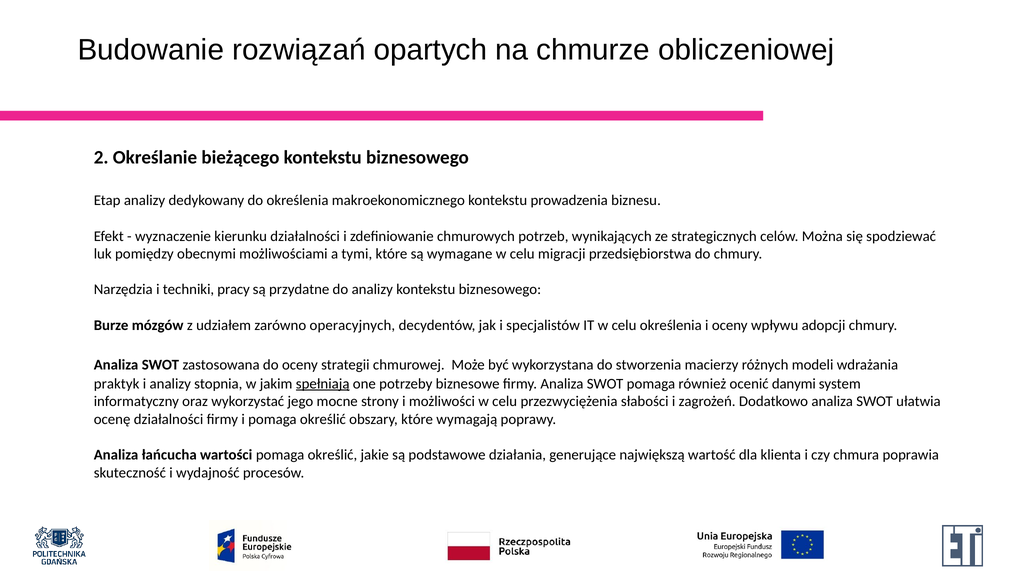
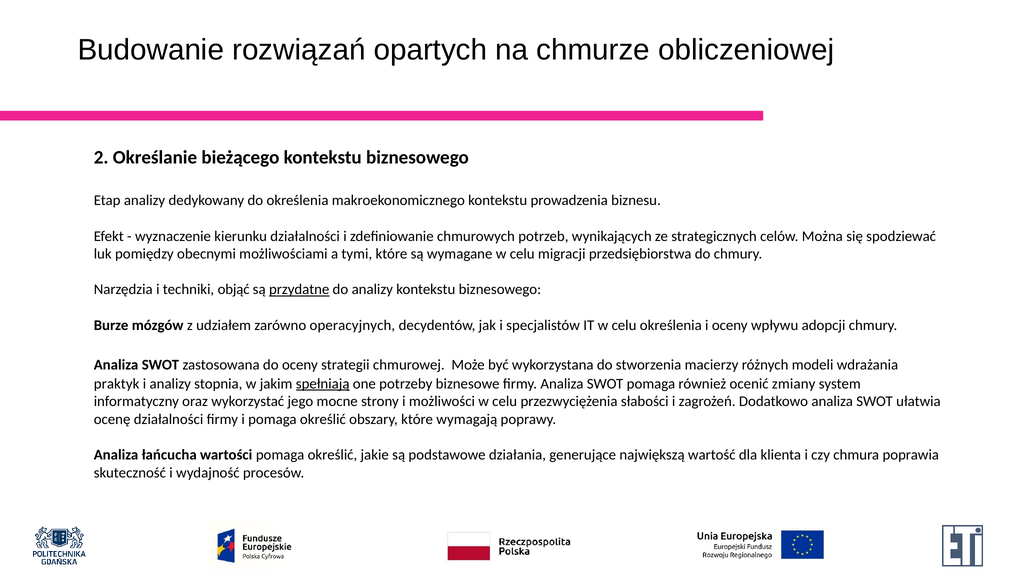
pracy: pracy -> objąć
przydatne underline: none -> present
danymi: danymi -> zmiany
